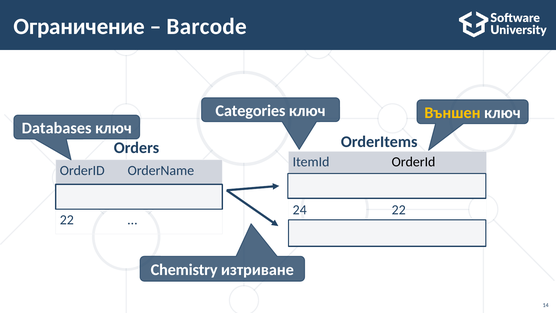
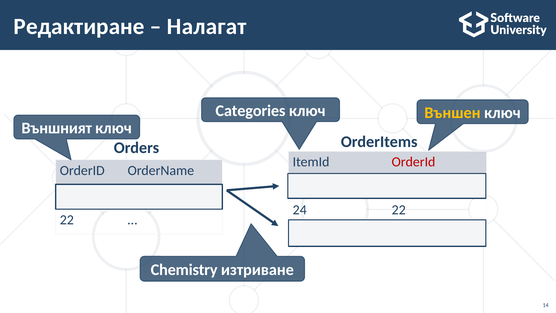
Ограничение: Ограничение -> Редактиране
Barcode: Barcode -> Налагат
Databases: Databases -> Външният
OrderId at (414, 162) colour: black -> red
